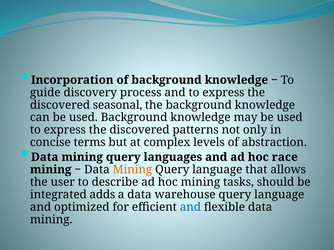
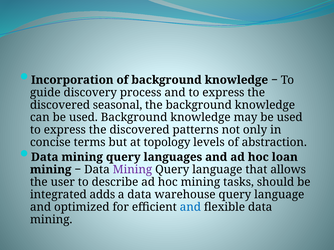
complex: complex -> topology
race: race -> loan
Mining at (132, 170) colour: orange -> purple
